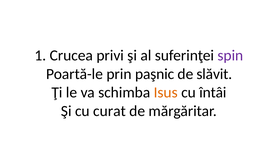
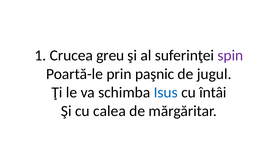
privi: privi -> greu
slăvit: slăvit -> jugul
Isus colour: orange -> blue
curat: curat -> calea
